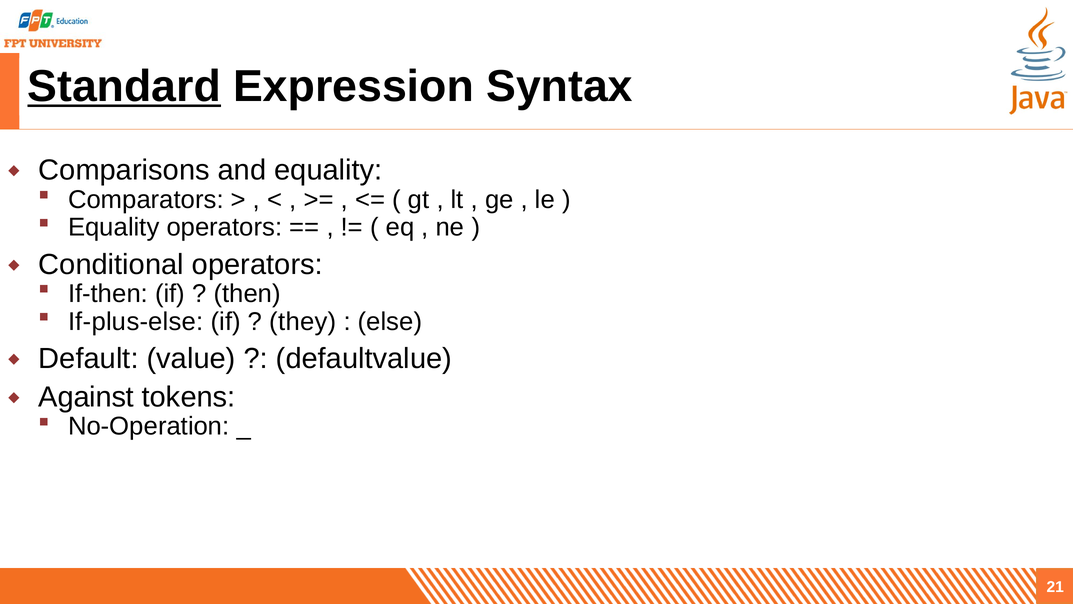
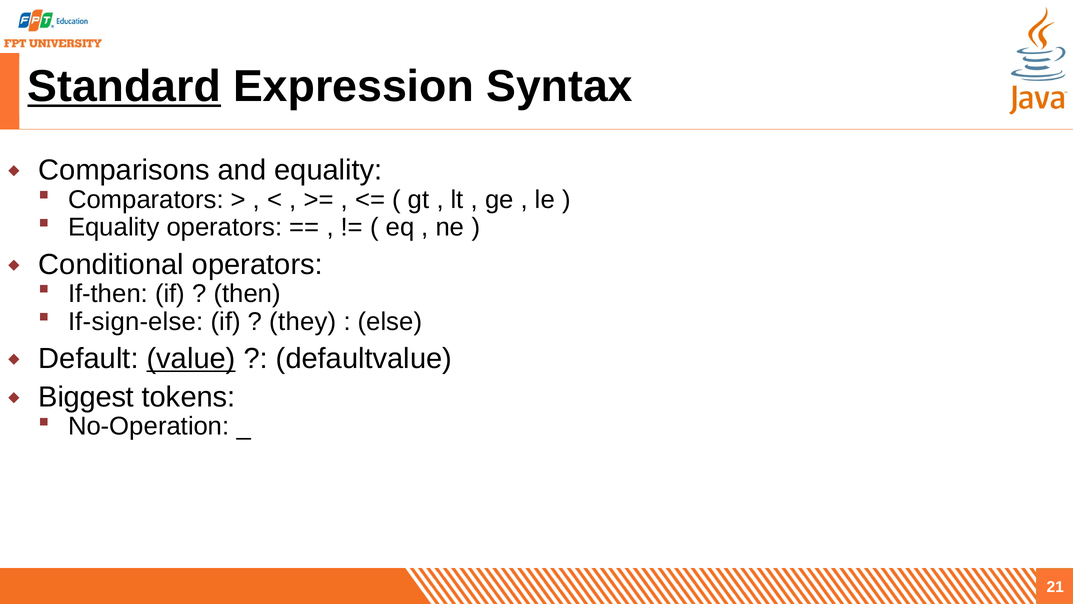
If-plus-else: If-plus-else -> If-sign-else
value underline: none -> present
Against: Against -> Biggest
